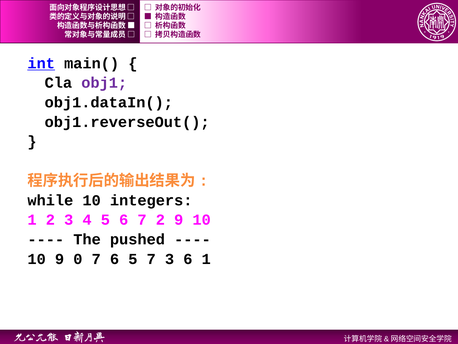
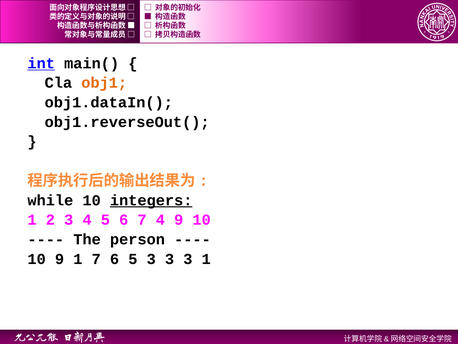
obj1 colour: purple -> orange
integers underline: none -> present
7 2: 2 -> 4
pushed: pushed -> person
9 0: 0 -> 1
5 7: 7 -> 3
6 at (188, 259): 6 -> 3
